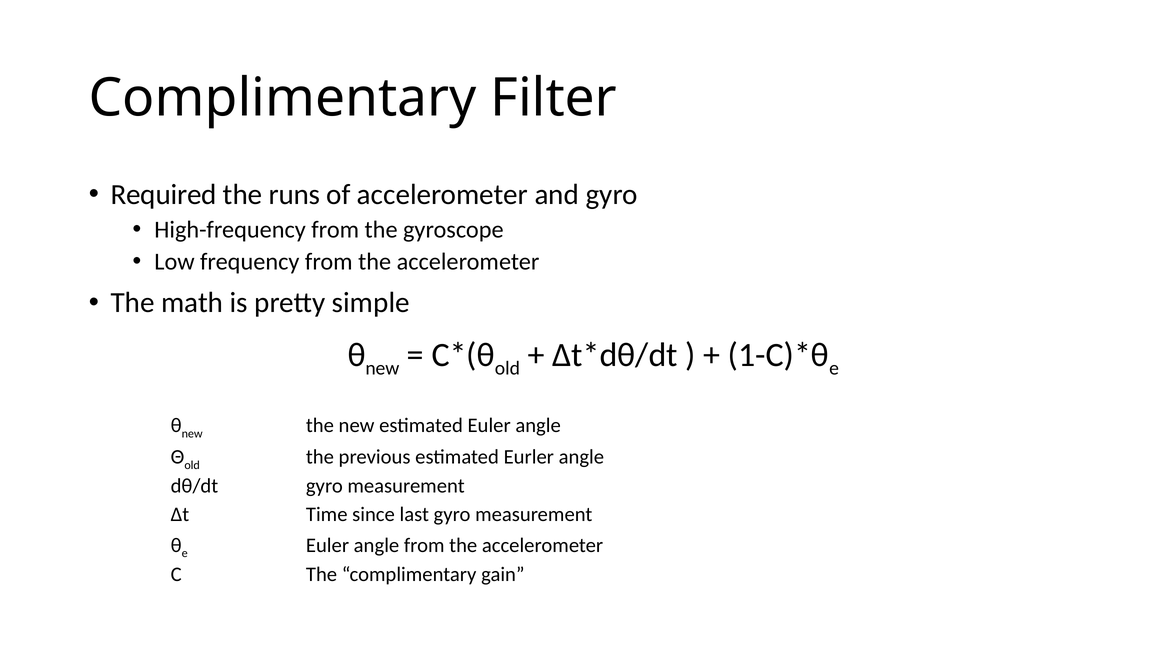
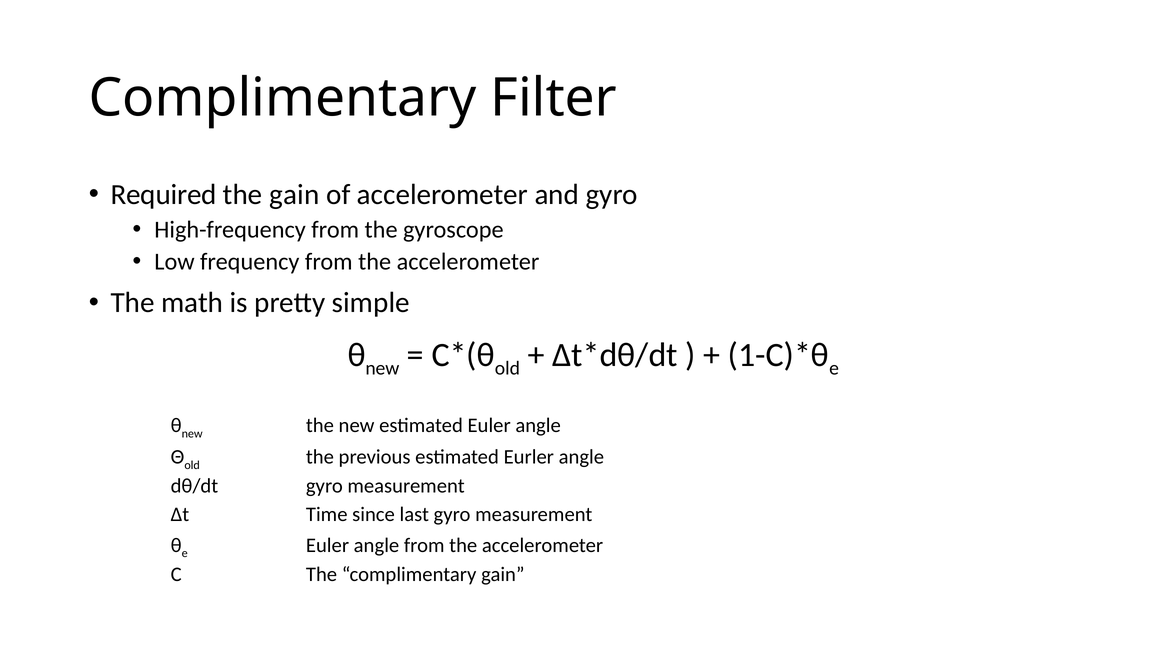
the runs: runs -> gain
